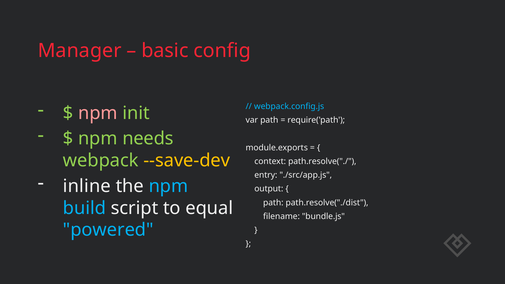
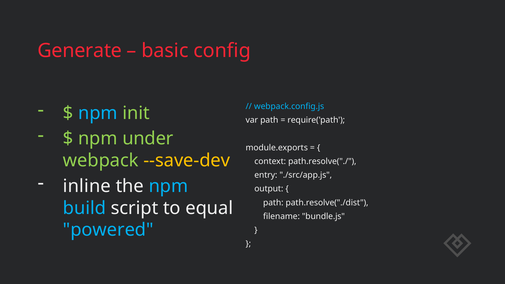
Manager: Manager -> Generate
npm at (98, 113) colour: pink -> light blue
needs: needs -> under
